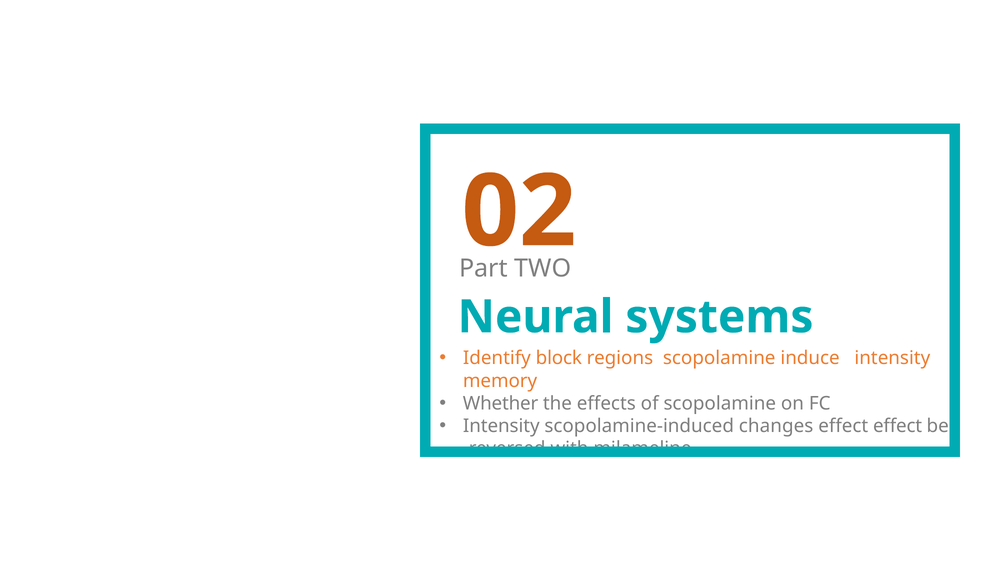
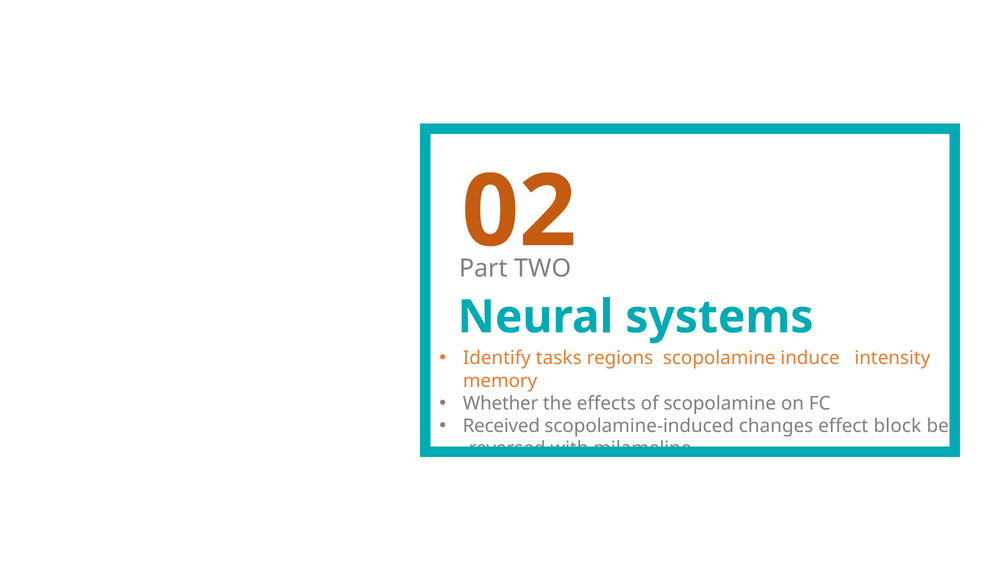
block: block -> tasks
Intensity at (501, 426): Intensity -> Received
effect effect: effect -> block
